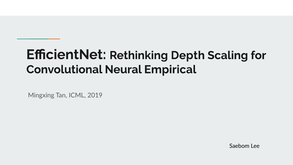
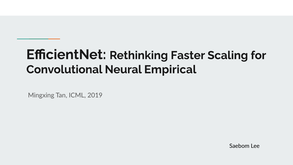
Depth: Depth -> Faster
